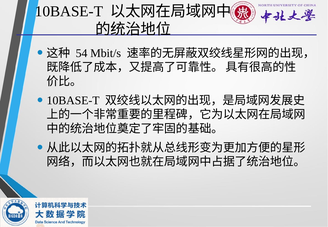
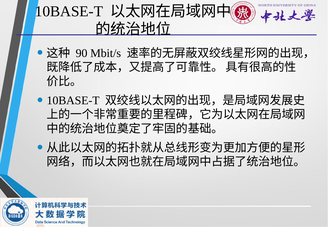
54: 54 -> 90
